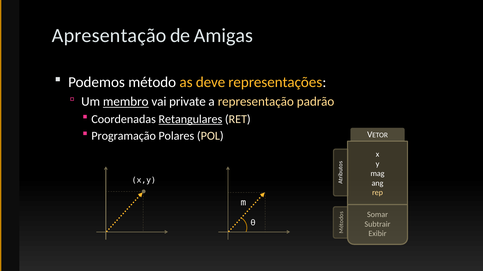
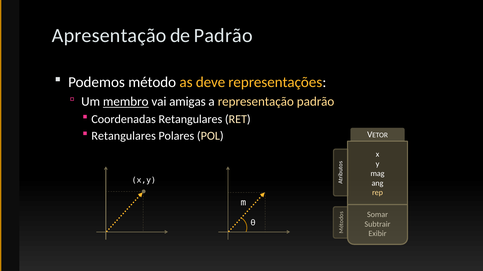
de Amigas: Amigas -> Padrão
private: private -> amigas
Retangulares at (190, 119) underline: present -> none
Programação at (124, 136): Programação -> Retangulares
